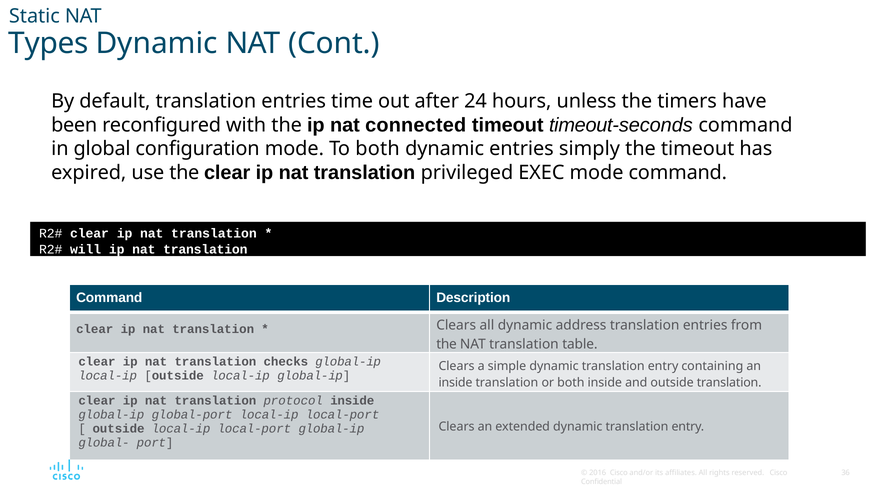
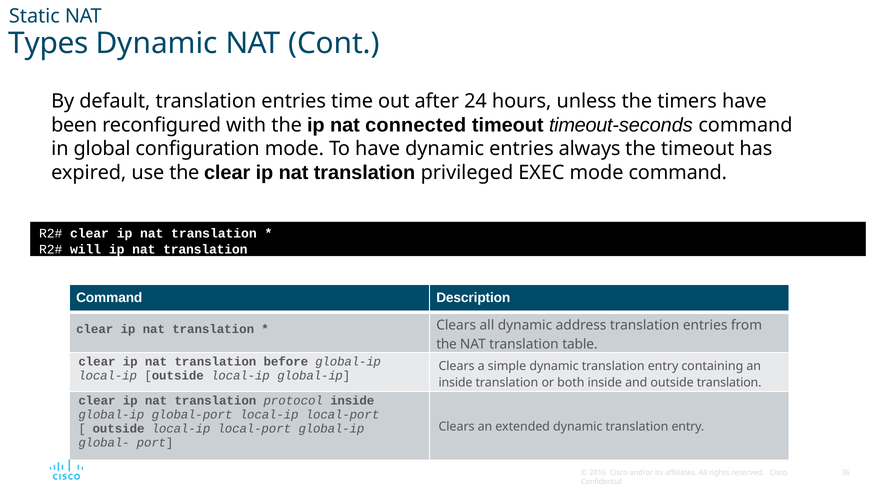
To both: both -> have
simply: simply -> always
checks: checks -> before
